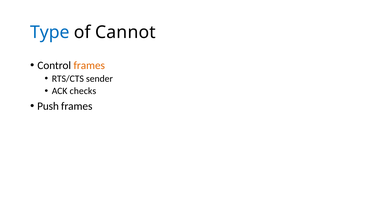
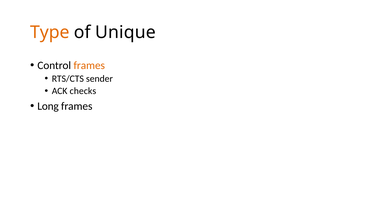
Type colour: blue -> orange
Cannot: Cannot -> Unique
Push: Push -> Long
